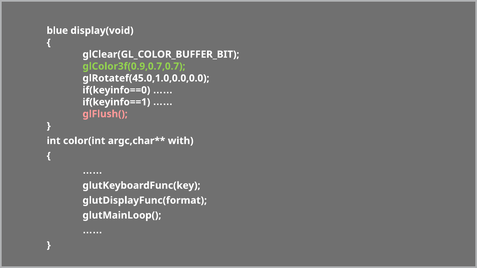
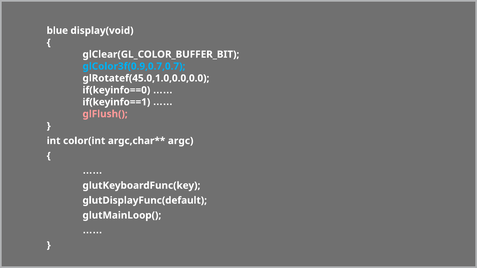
glColor3f(0.9,0.7,0.7 colour: light green -> light blue
with: with -> argc
glutDisplayFunc(format: glutDisplayFunc(format -> glutDisplayFunc(default
